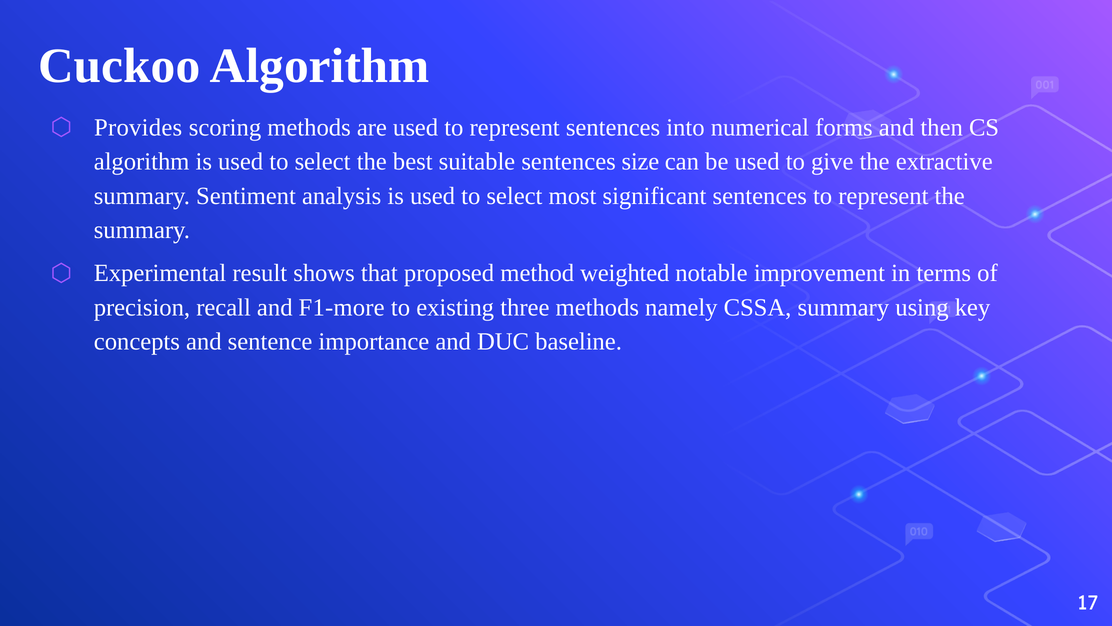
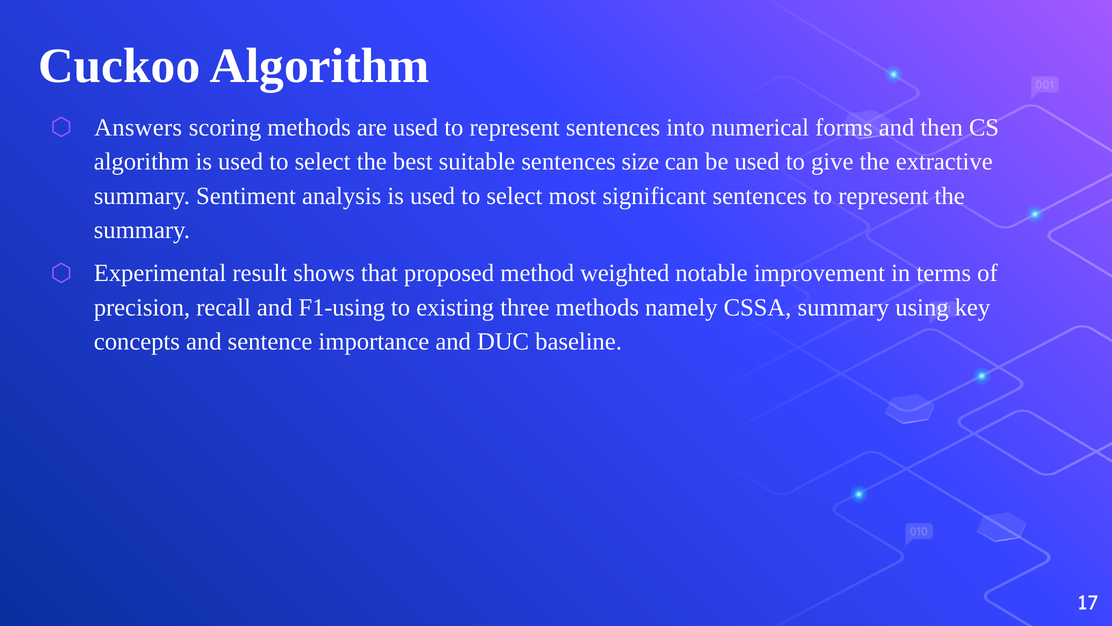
Provides: Provides -> Answers
F1-more: F1-more -> F1-using
